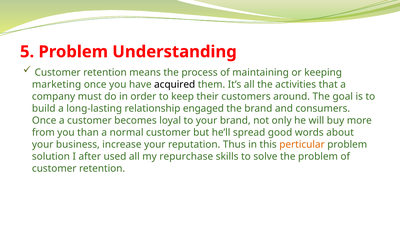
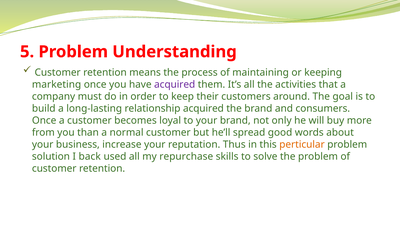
acquired at (175, 85) colour: black -> purple
relationship engaged: engaged -> acquired
after: after -> back
